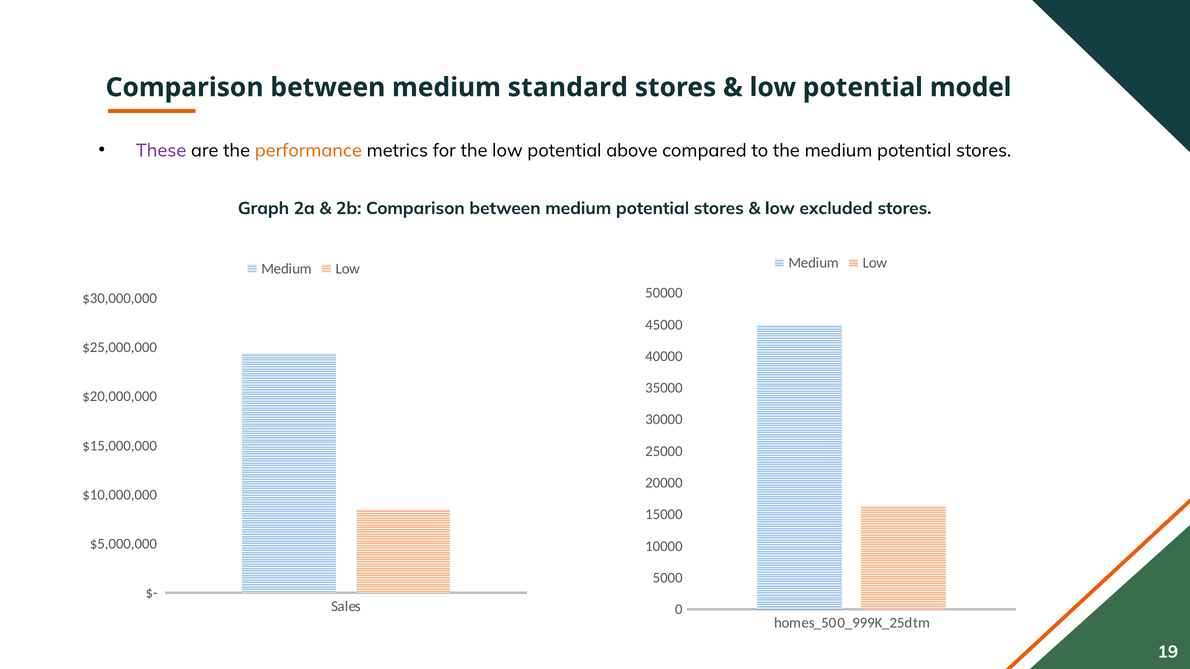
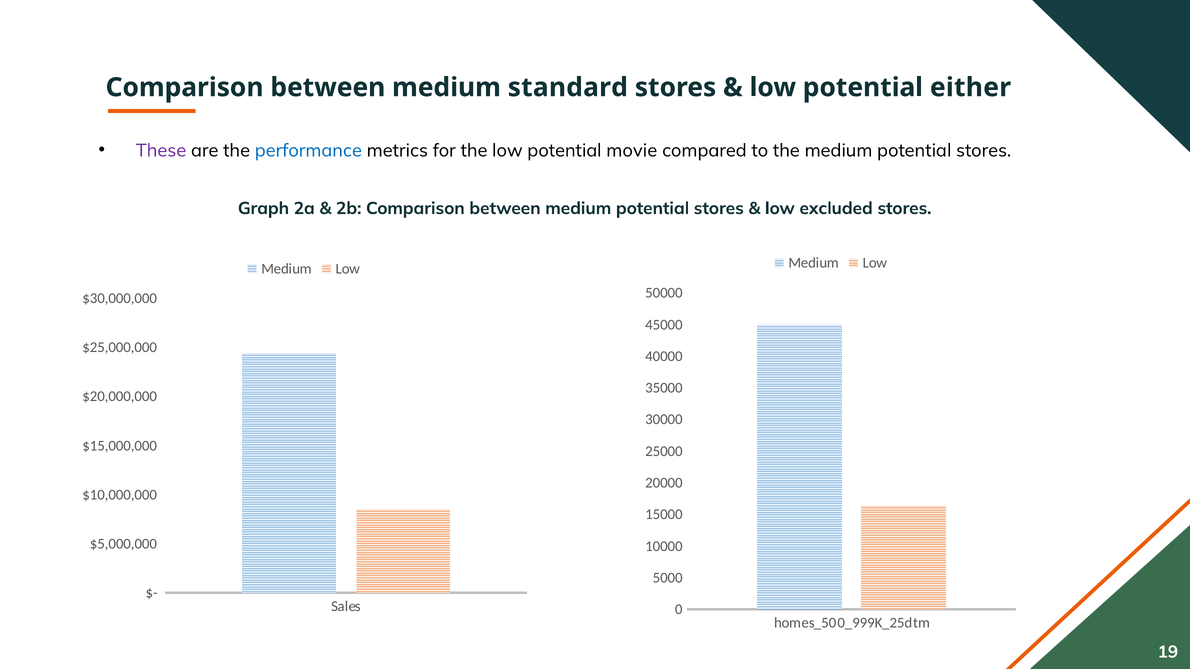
model: model -> either
performance colour: orange -> blue
above: above -> movie
